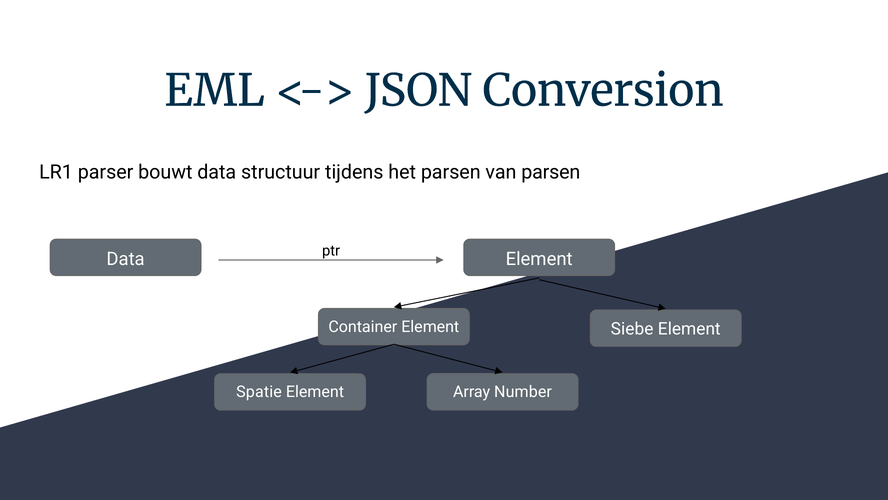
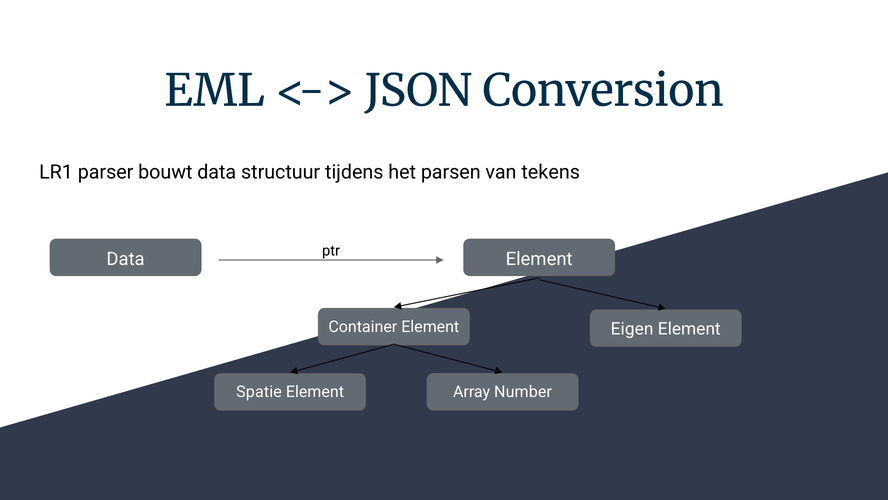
van parsen: parsen -> tekens
Siebe: Siebe -> Eigen
